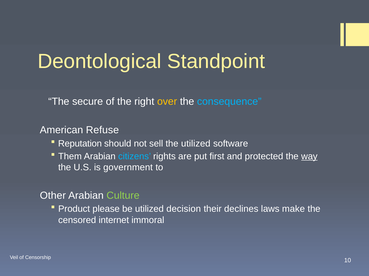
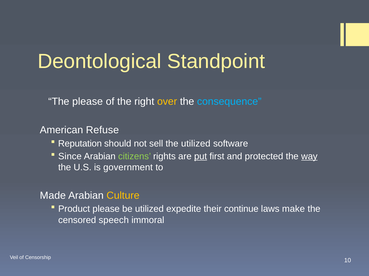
The secure: secure -> please
Them: Them -> Since
citizens colour: light blue -> light green
put underline: none -> present
Other: Other -> Made
Culture colour: light green -> yellow
decision: decision -> expedite
declines: declines -> continue
internet: internet -> speech
